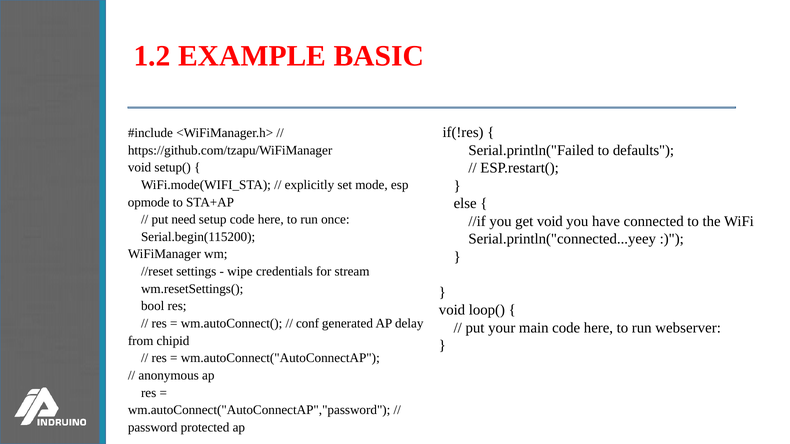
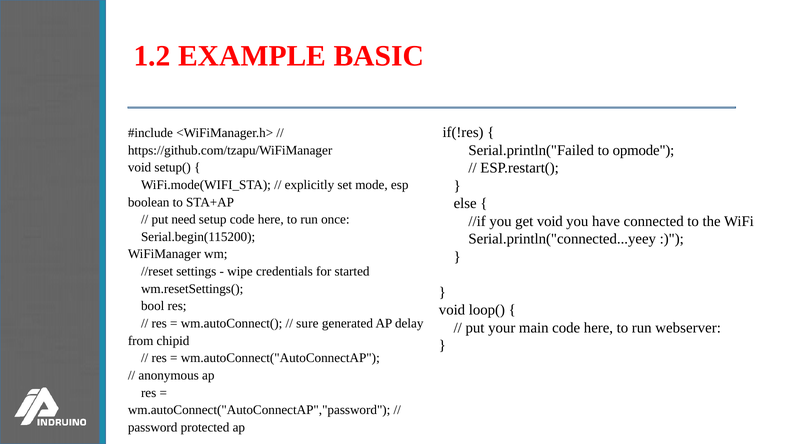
defaults: defaults -> opmode
opmode: opmode -> boolean
stream: stream -> started
conf: conf -> sure
